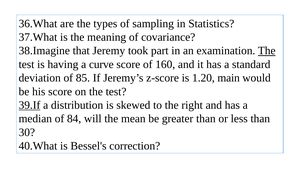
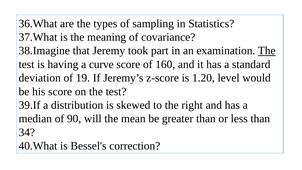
85: 85 -> 19
main: main -> level
39.If underline: present -> none
84: 84 -> 90
30: 30 -> 34
